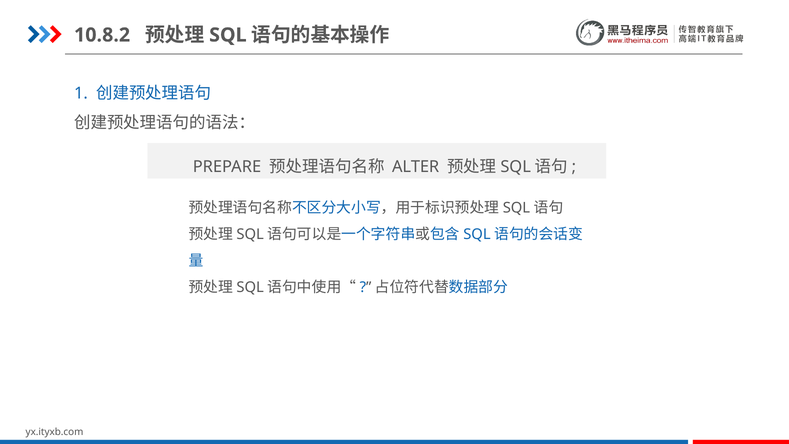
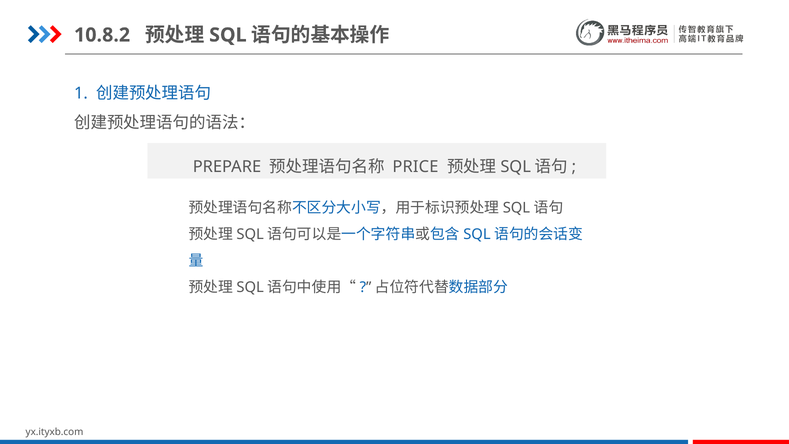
ALTER: ALTER -> PRICE
